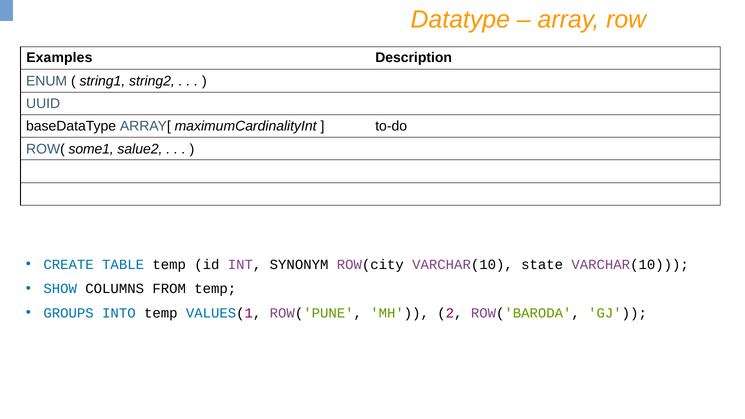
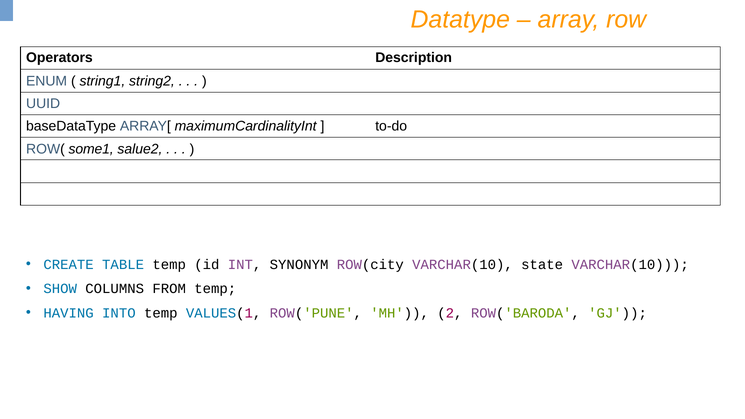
Examples: Examples -> Operators
GROUPS: GROUPS -> HAVING
